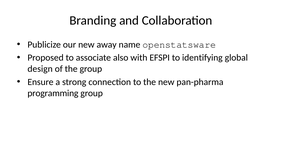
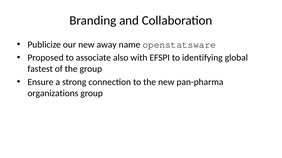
design: design -> fastest
programming: programming -> organizations
